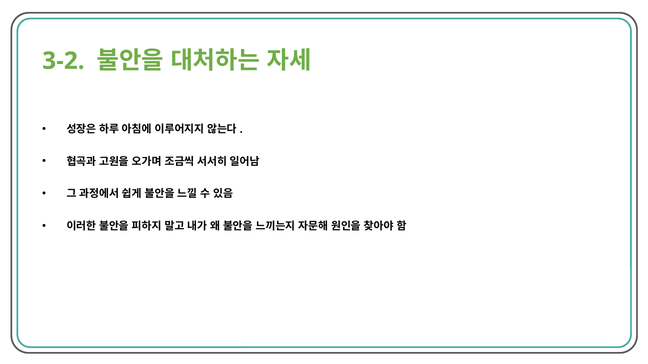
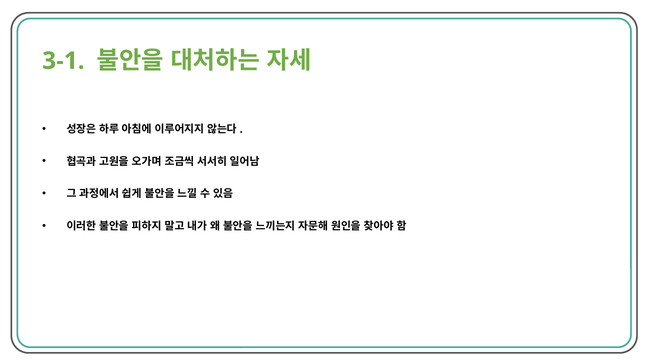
3-2: 3-2 -> 3-1
